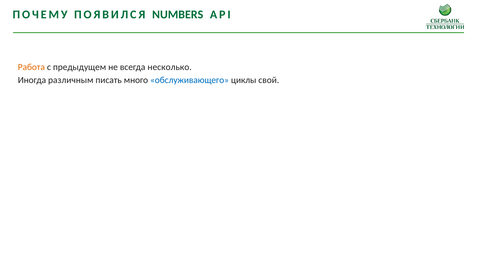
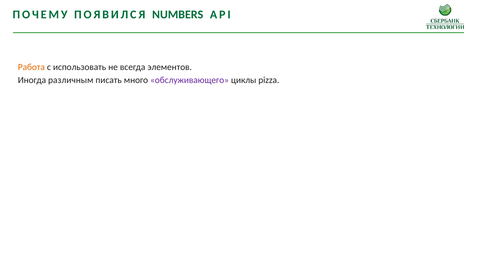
предыдущем: предыдущем -> использовать
несколько: несколько -> элементов
обслуживающего colour: blue -> purple
свой: свой -> pizza
